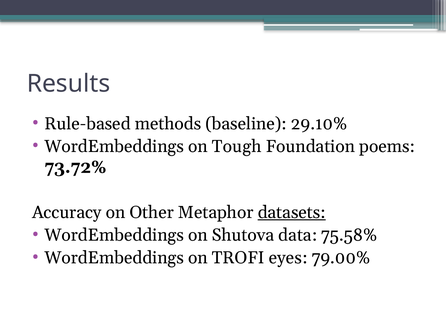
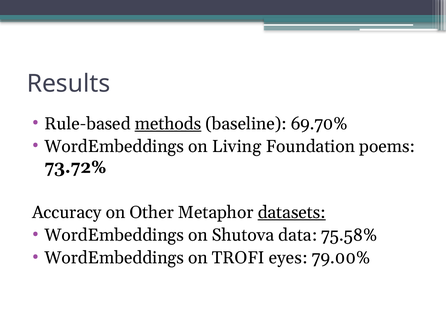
methods underline: none -> present
29.10%: 29.10% -> 69.70%
Tough: Tough -> Living
